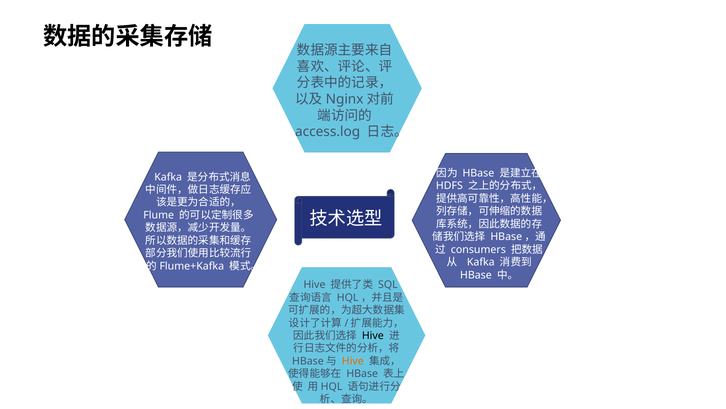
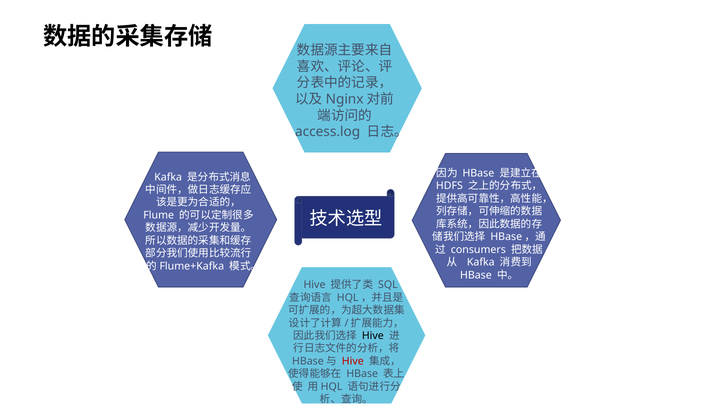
Hive at (353, 361) colour: orange -> red
